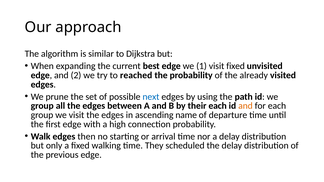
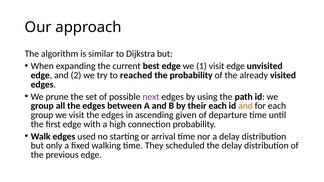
visit fixed: fixed -> edge
next colour: blue -> purple
name: name -> given
then: then -> used
